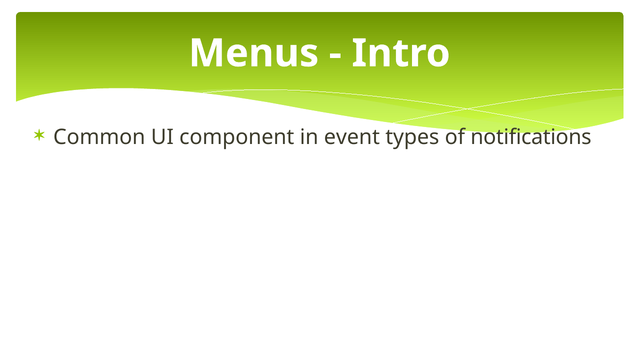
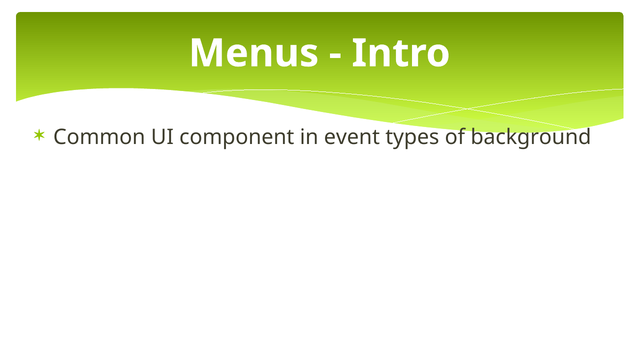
notifications: notifications -> background
